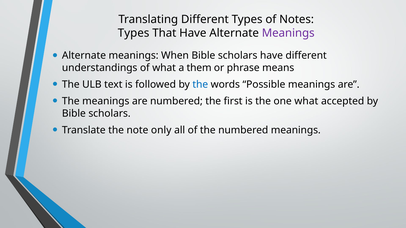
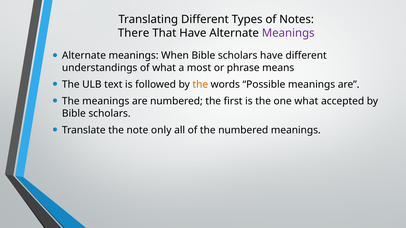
Types at (134, 33): Types -> There
them: them -> most
the at (200, 85) colour: blue -> orange
